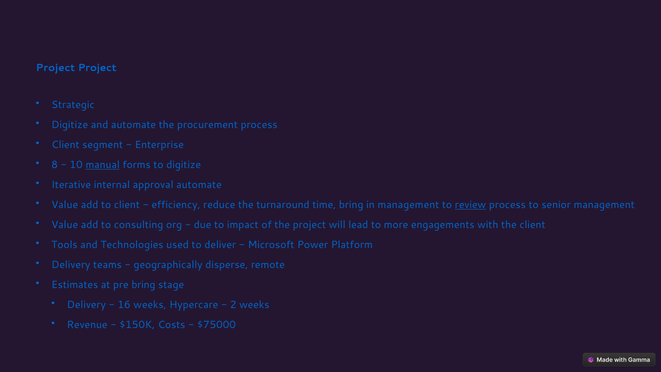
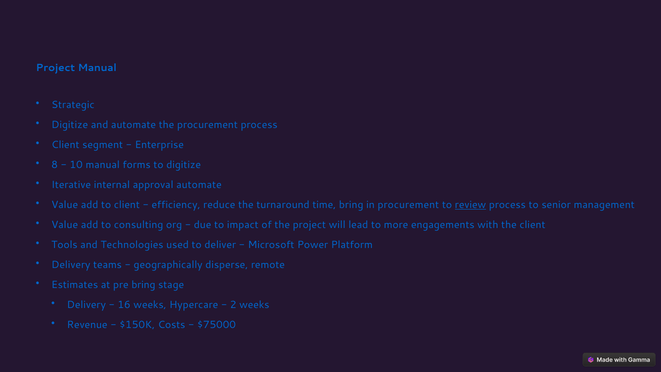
Project Project: Project -> Manual
manual at (103, 165) underline: present -> none
in management: management -> procurement
